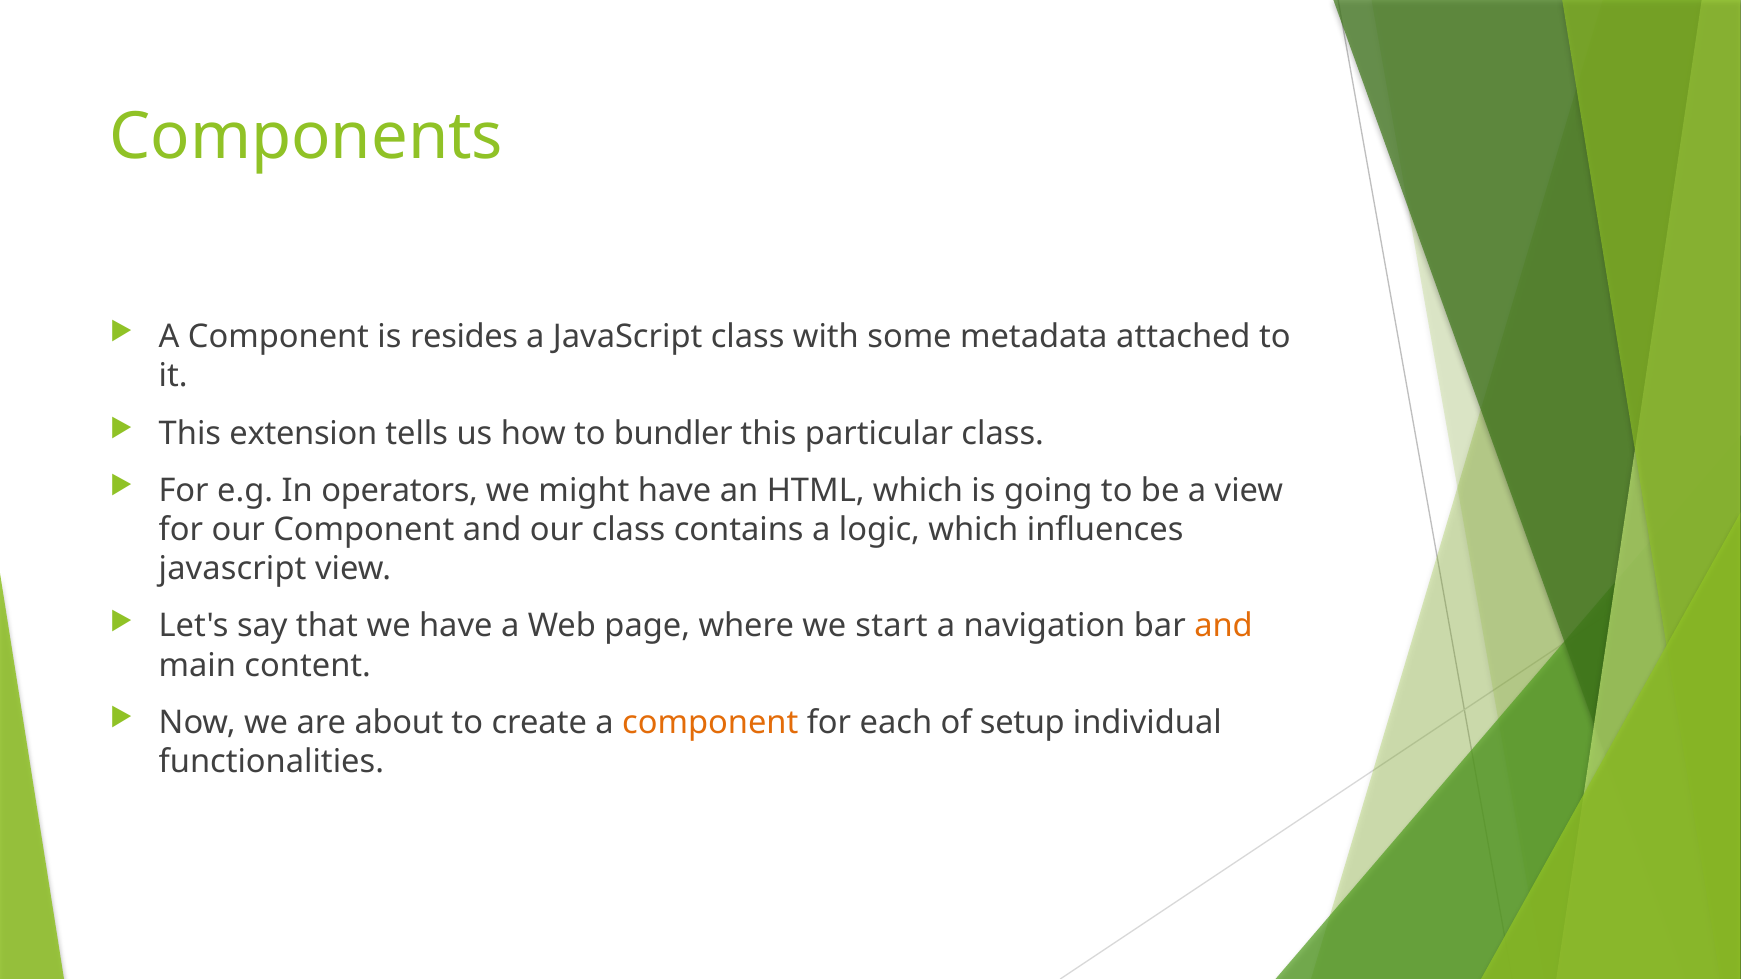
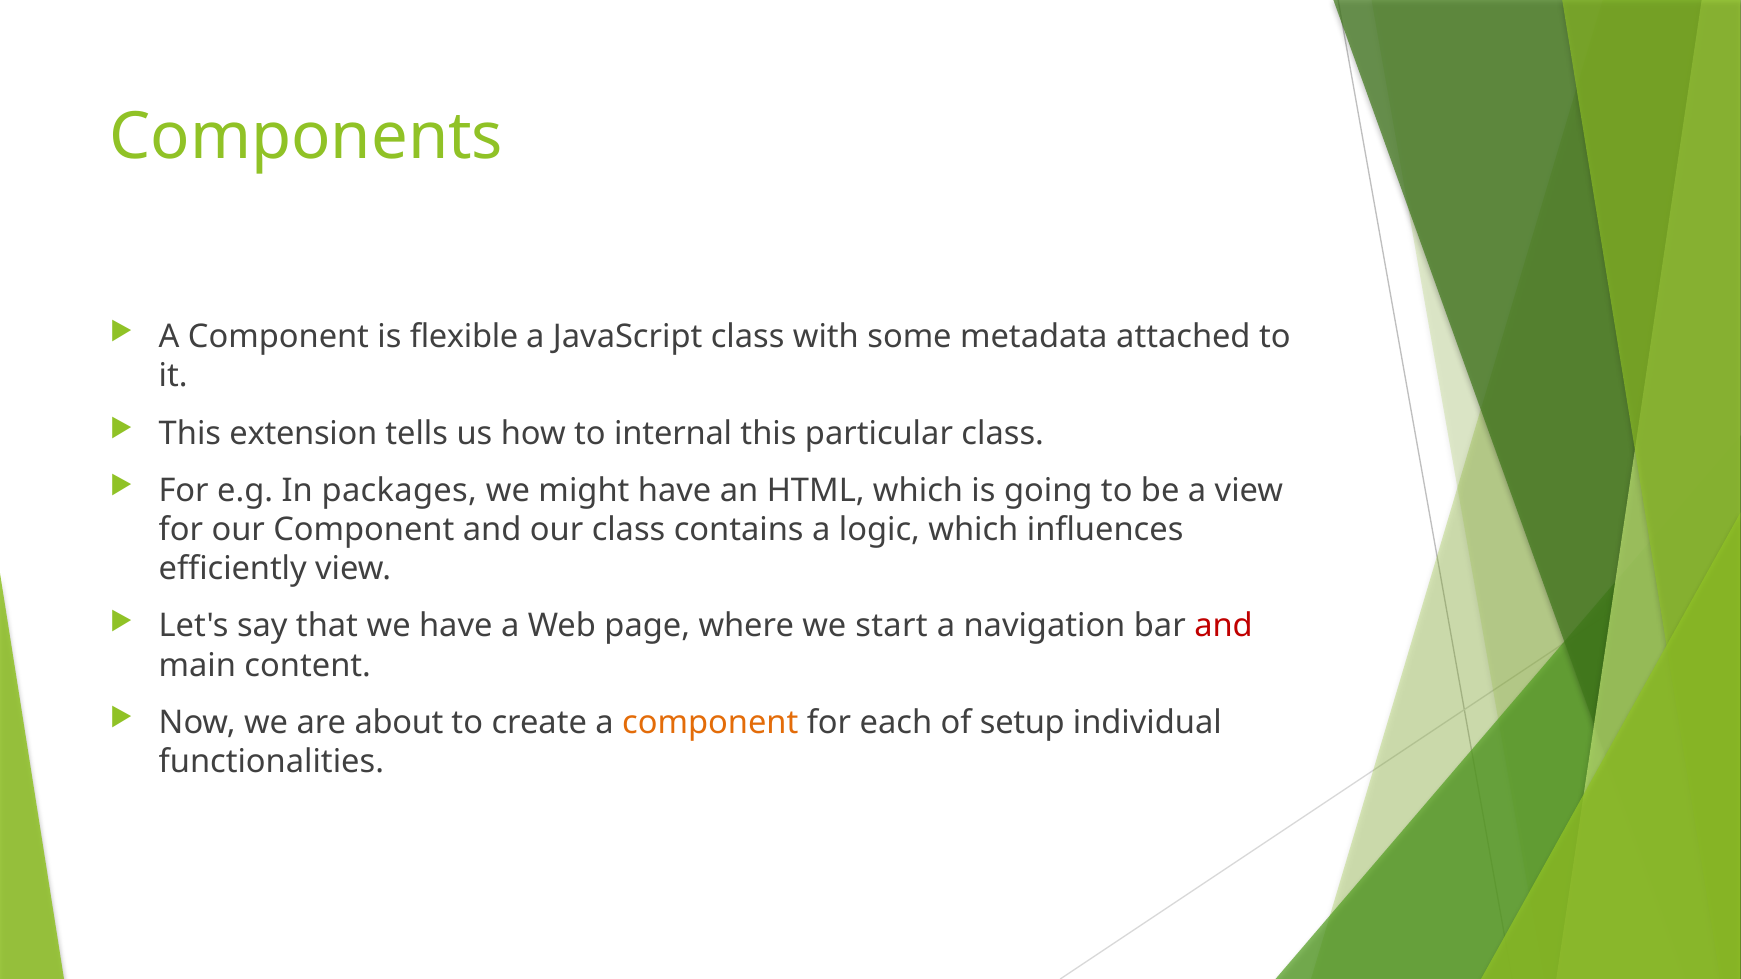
resides: resides -> flexible
bundler: bundler -> internal
operators: operators -> packages
javascript at (233, 569): javascript -> efficiently
and at (1224, 626) colour: orange -> red
